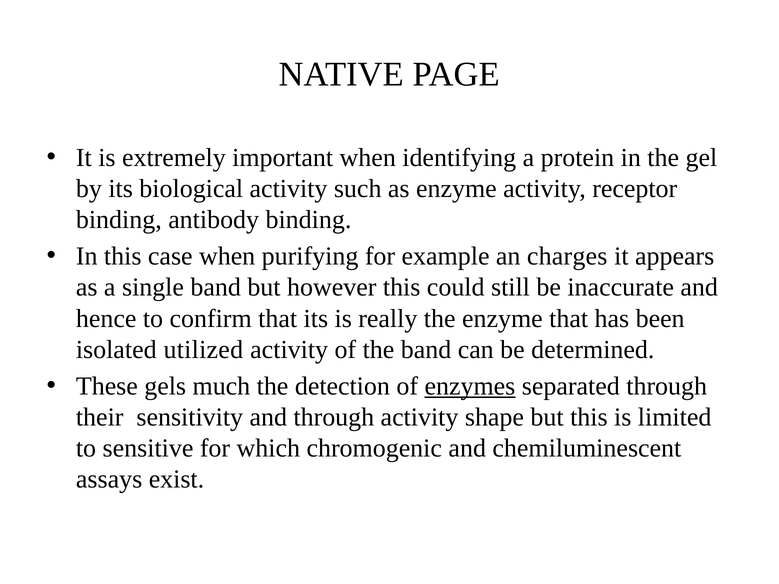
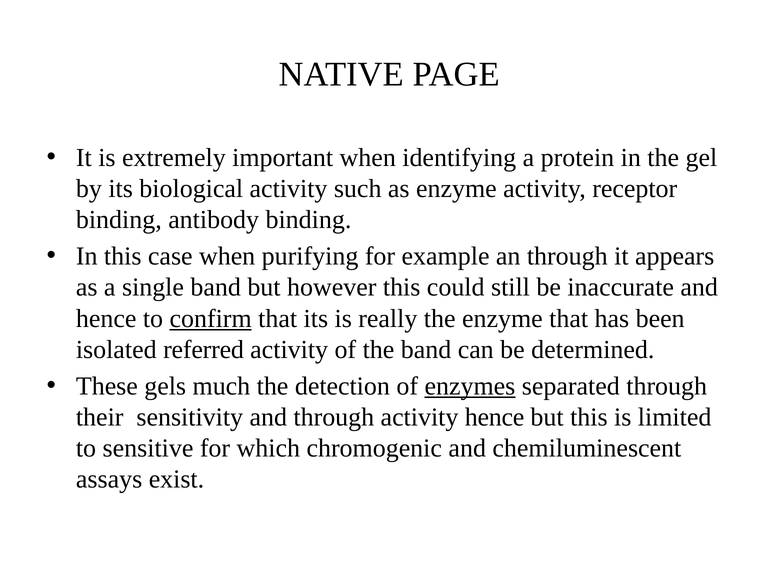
an charges: charges -> through
confirm underline: none -> present
utilized: utilized -> referred
activity shape: shape -> hence
